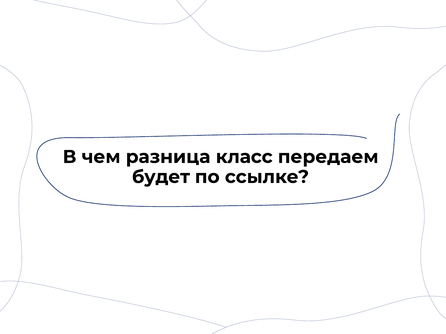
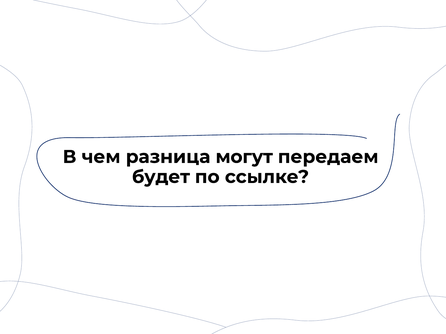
класс: класс -> могут
